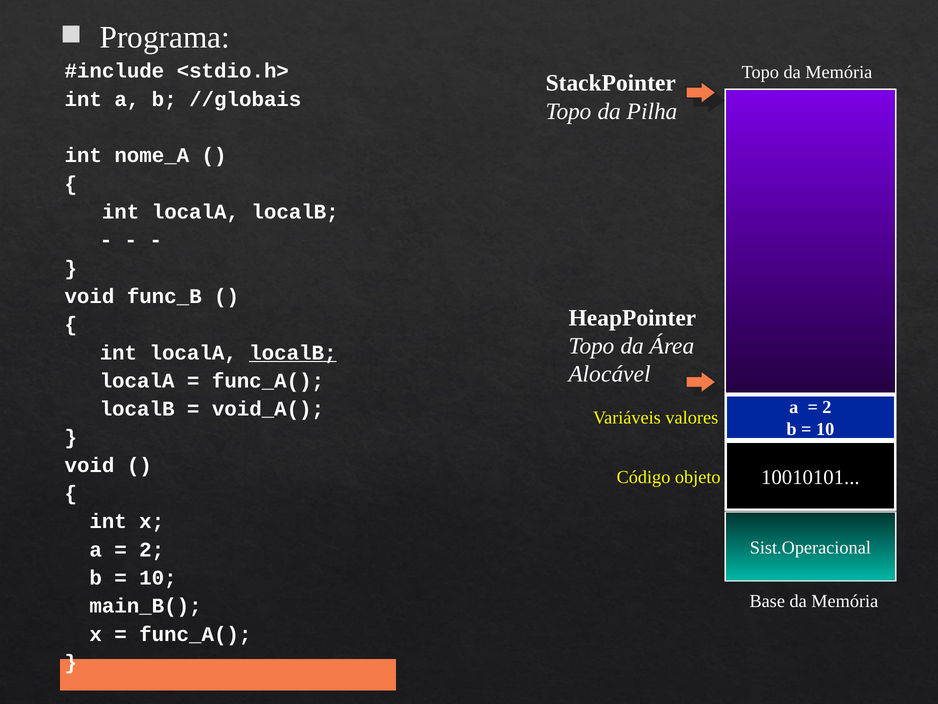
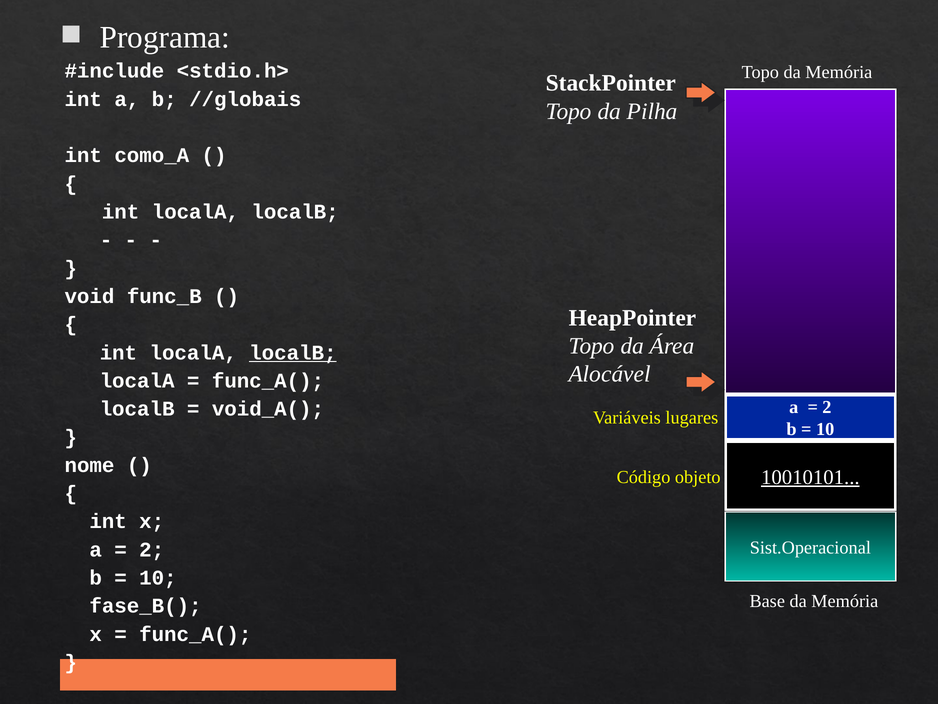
nome_A: nome_A -> como_A
valores: valores -> lugares
void at (90, 465): void -> nome
10010101 underline: none -> present
main_B(: main_B( -> fase_B(
